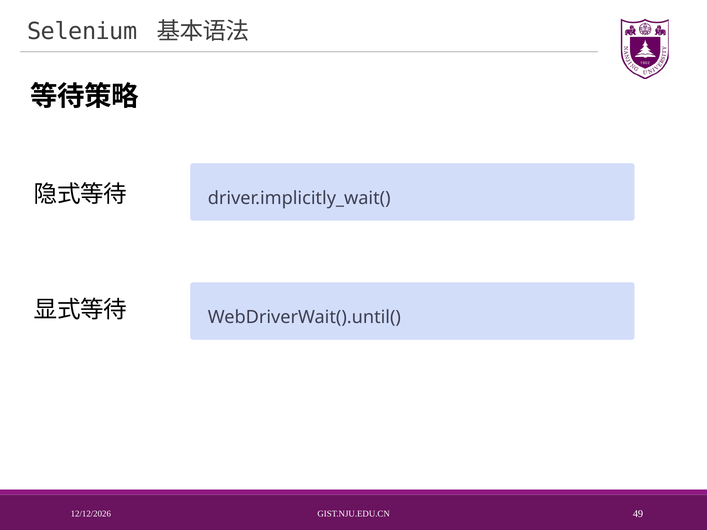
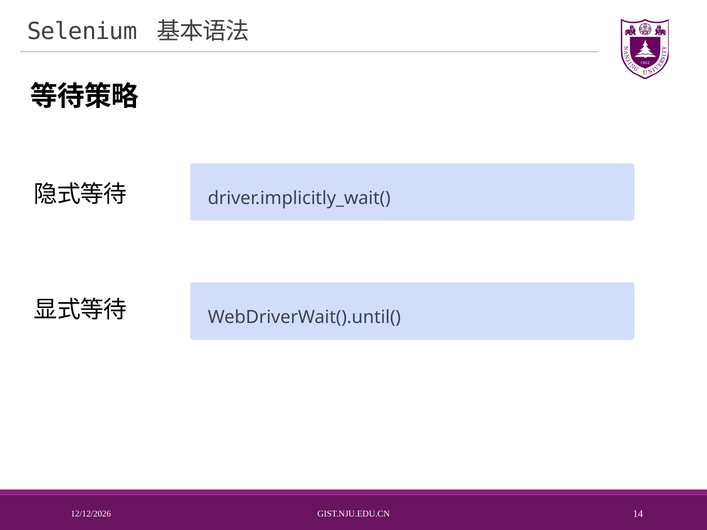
49: 49 -> 14
